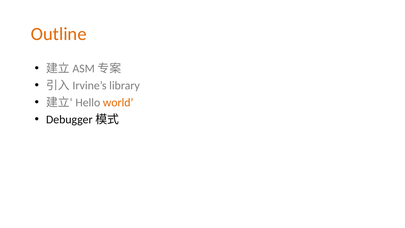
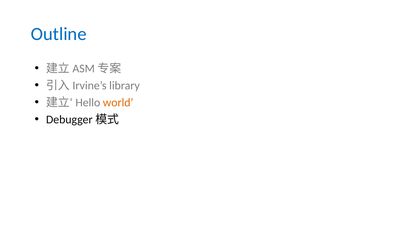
Outline colour: orange -> blue
